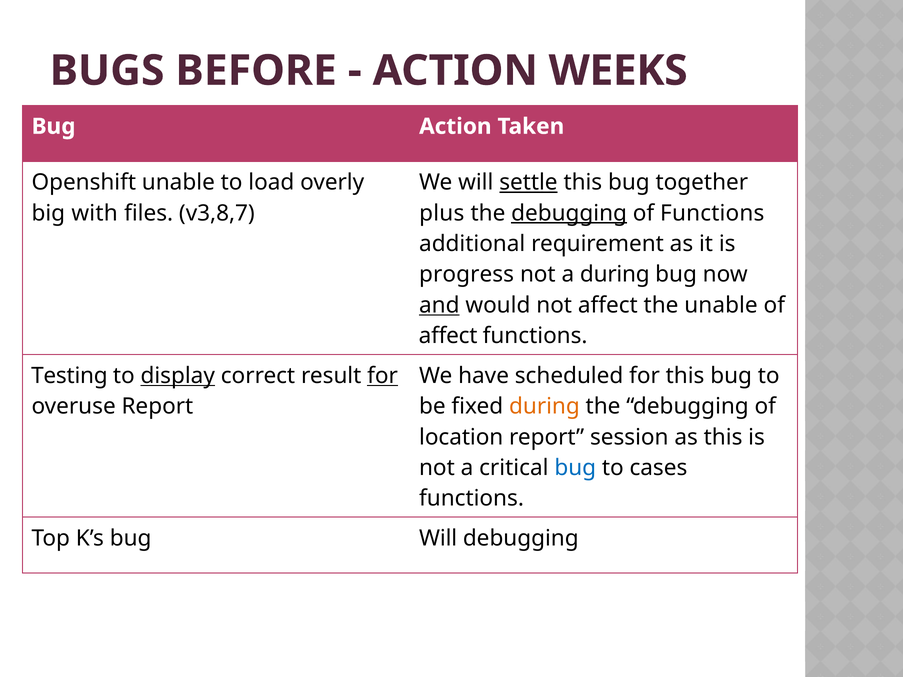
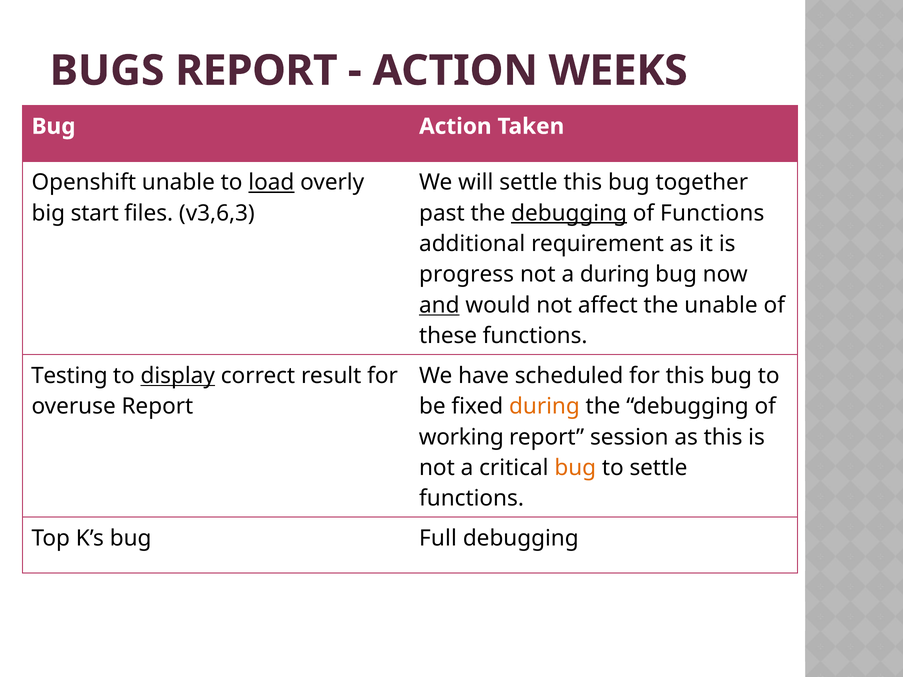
BUGS BEFORE: BEFORE -> REPORT
load underline: none -> present
settle at (528, 183) underline: present -> none
with: with -> start
v3,8,7: v3,8,7 -> v3,6,3
plus: plus -> past
affect at (448, 336): affect -> these
for at (383, 376) underline: present -> none
location: location -> working
bug at (575, 468) colour: blue -> orange
to cases: cases -> settle
bug Will: Will -> Full
